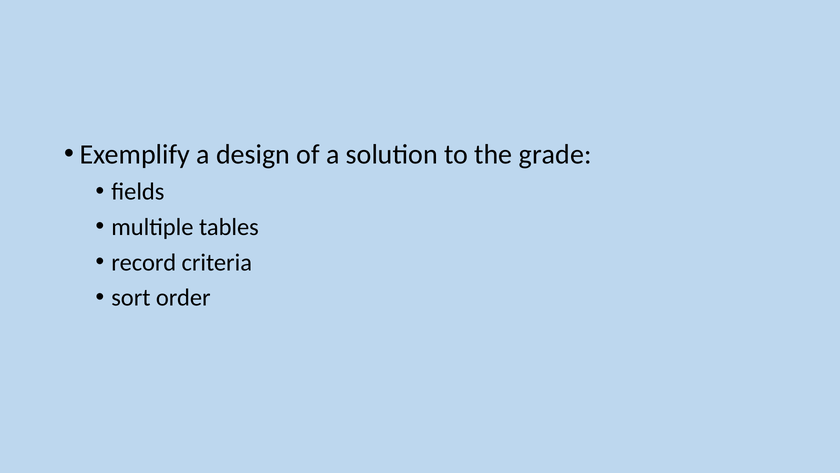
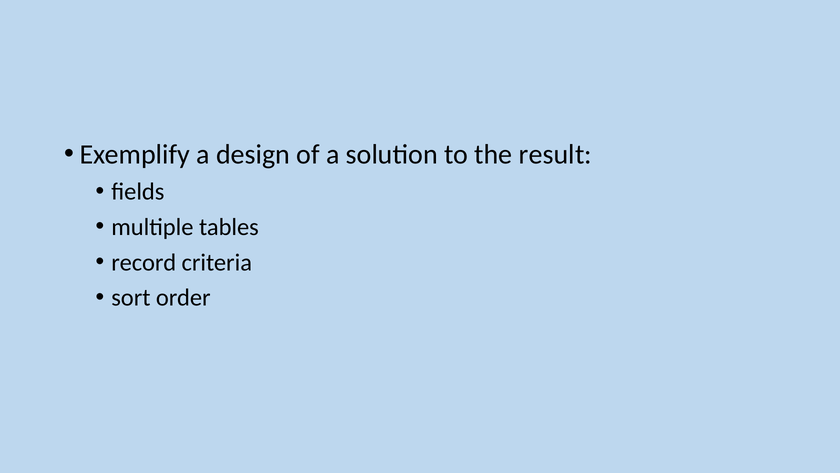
grade: grade -> result
